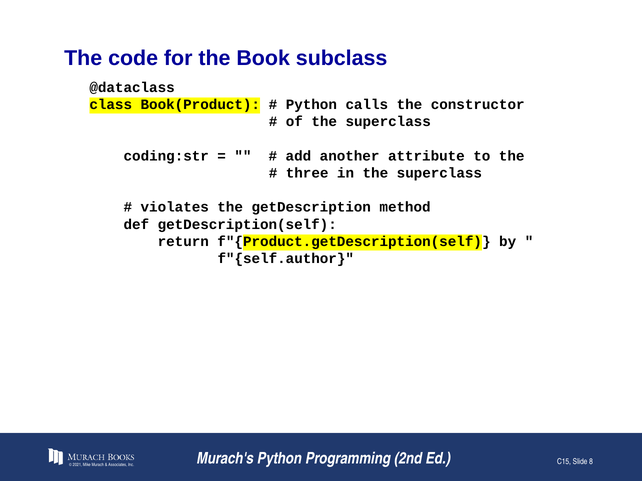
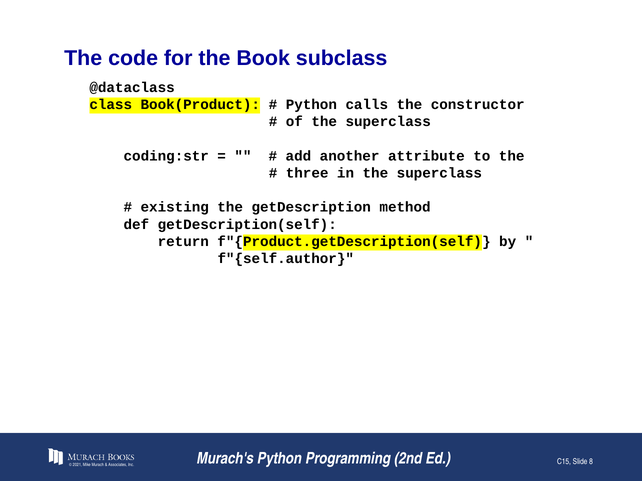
violates: violates -> existing
